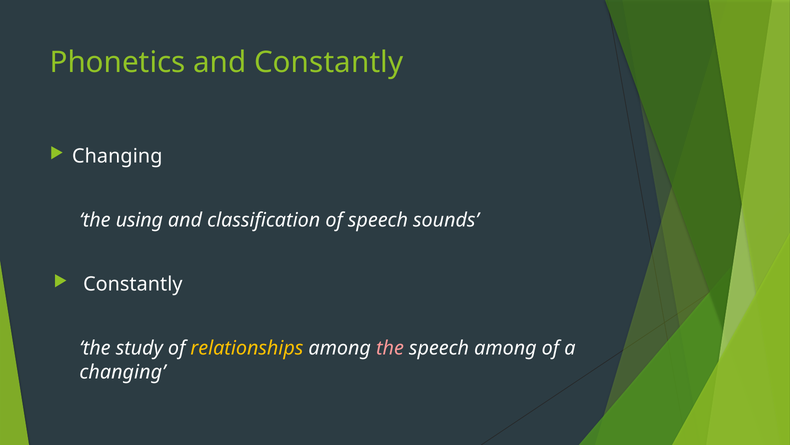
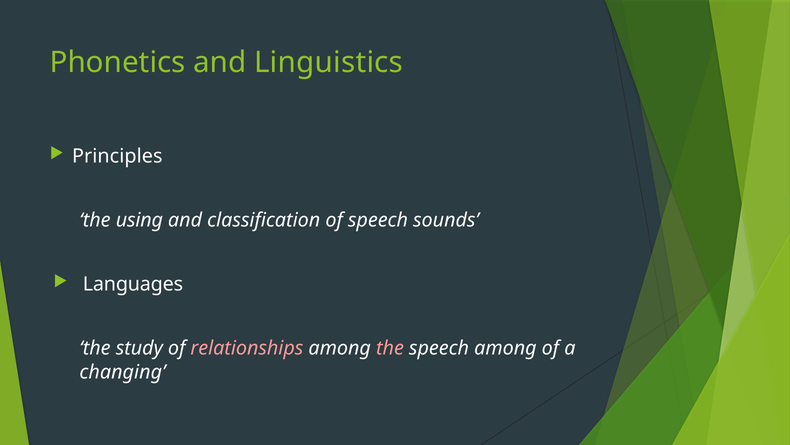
and Constantly: Constantly -> Linguistics
Changing at (117, 156): Changing -> Principles
Constantly at (133, 284): Constantly -> Languages
relationships colour: yellow -> pink
